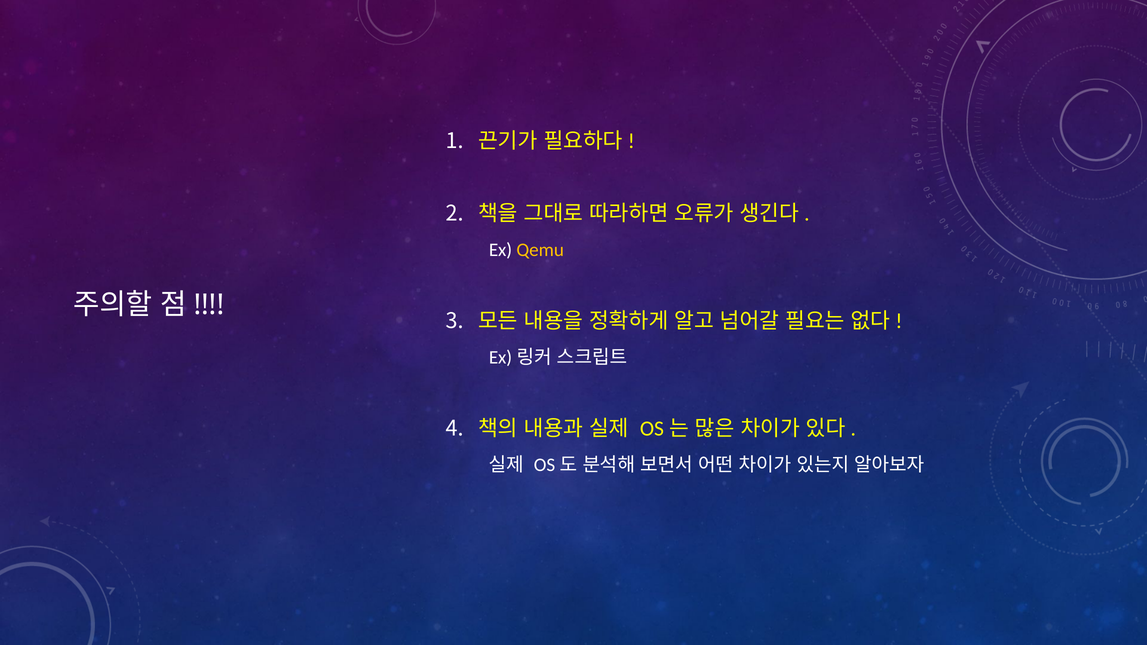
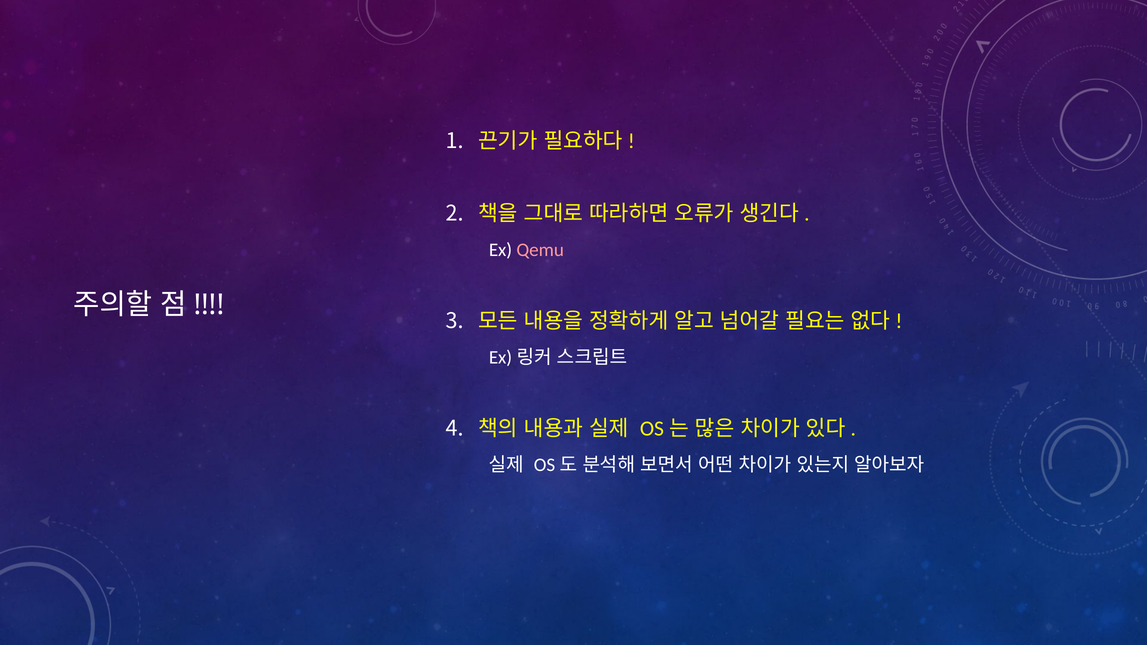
Qemu colour: yellow -> pink
